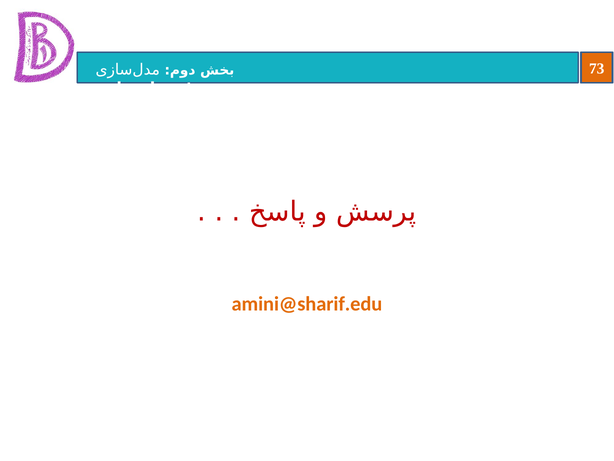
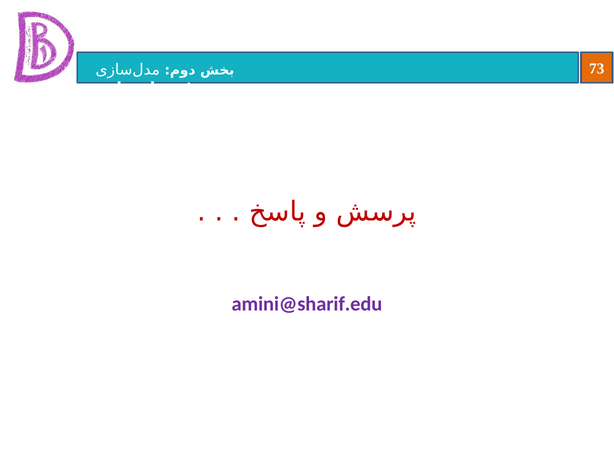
amini@sharif.edu colour: orange -> purple
